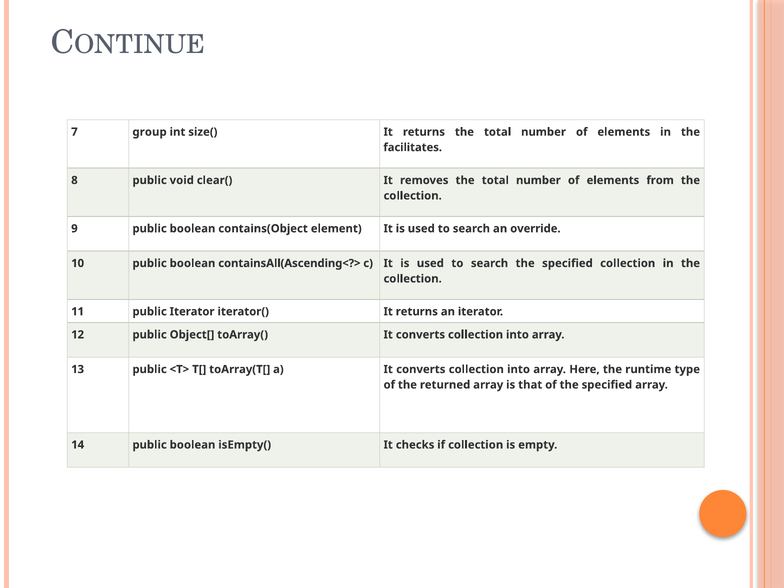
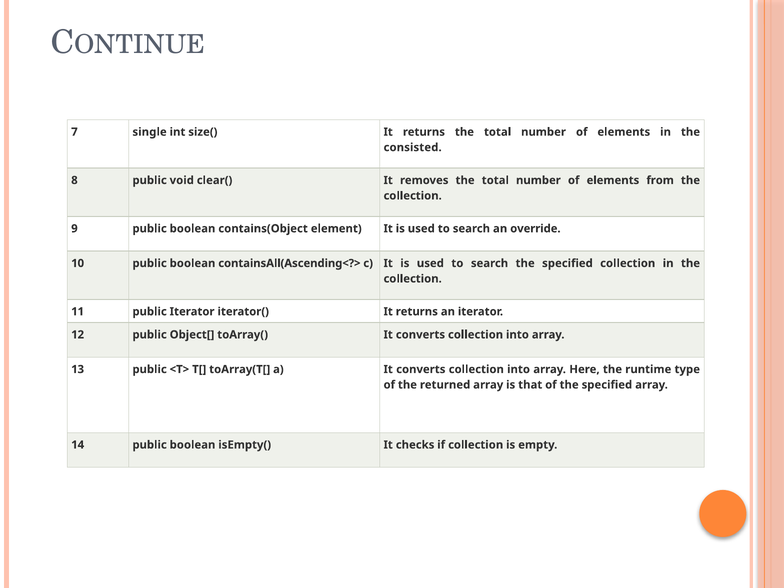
group: group -> single
facilitates: facilitates -> consisted
